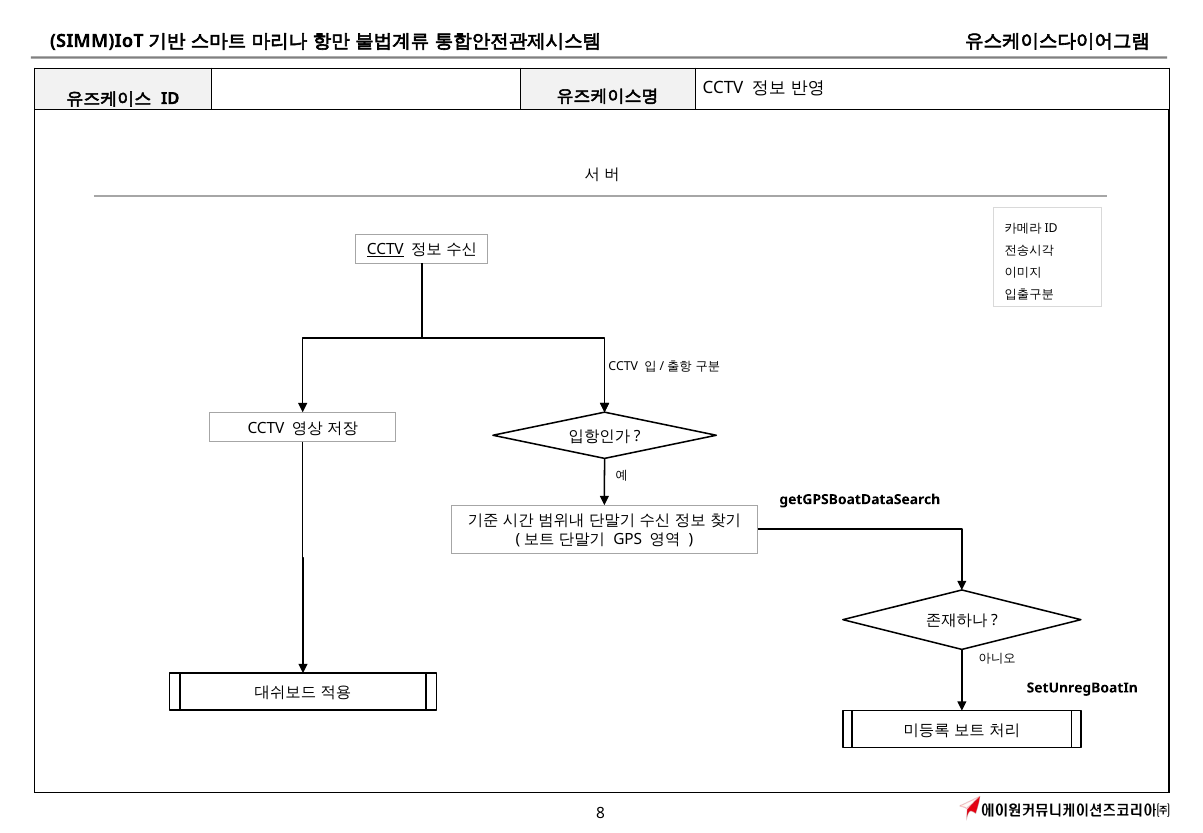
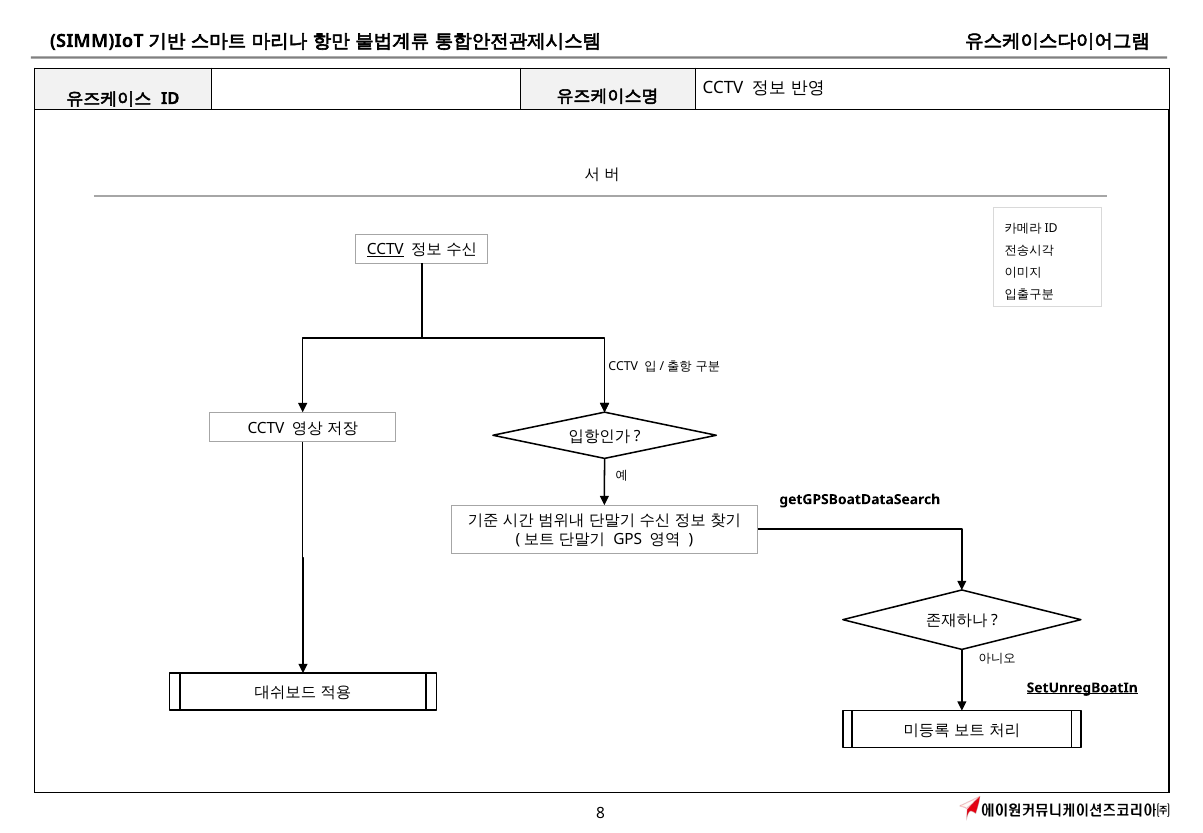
SetUnregBoatIn underline: none -> present
